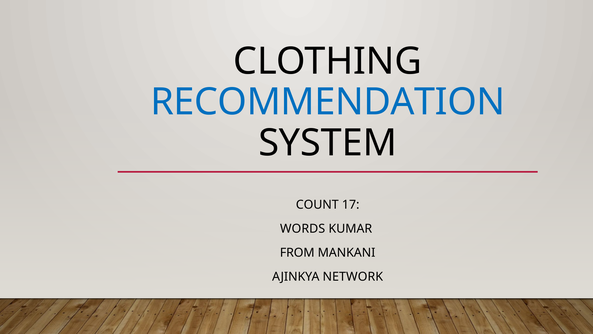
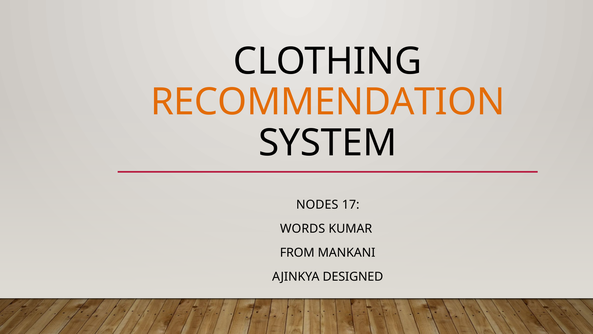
RECOMMENDATION colour: blue -> orange
COUNT: COUNT -> NODES
NETWORK: NETWORK -> DESIGNED
